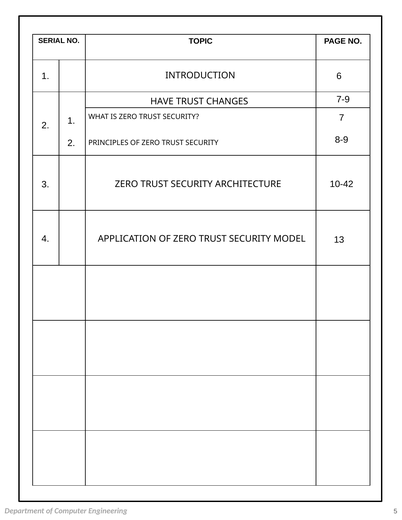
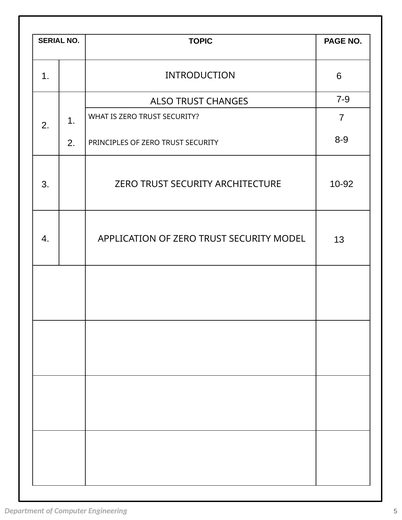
HAVE: HAVE -> ALSO
10-42: 10-42 -> 10-92
